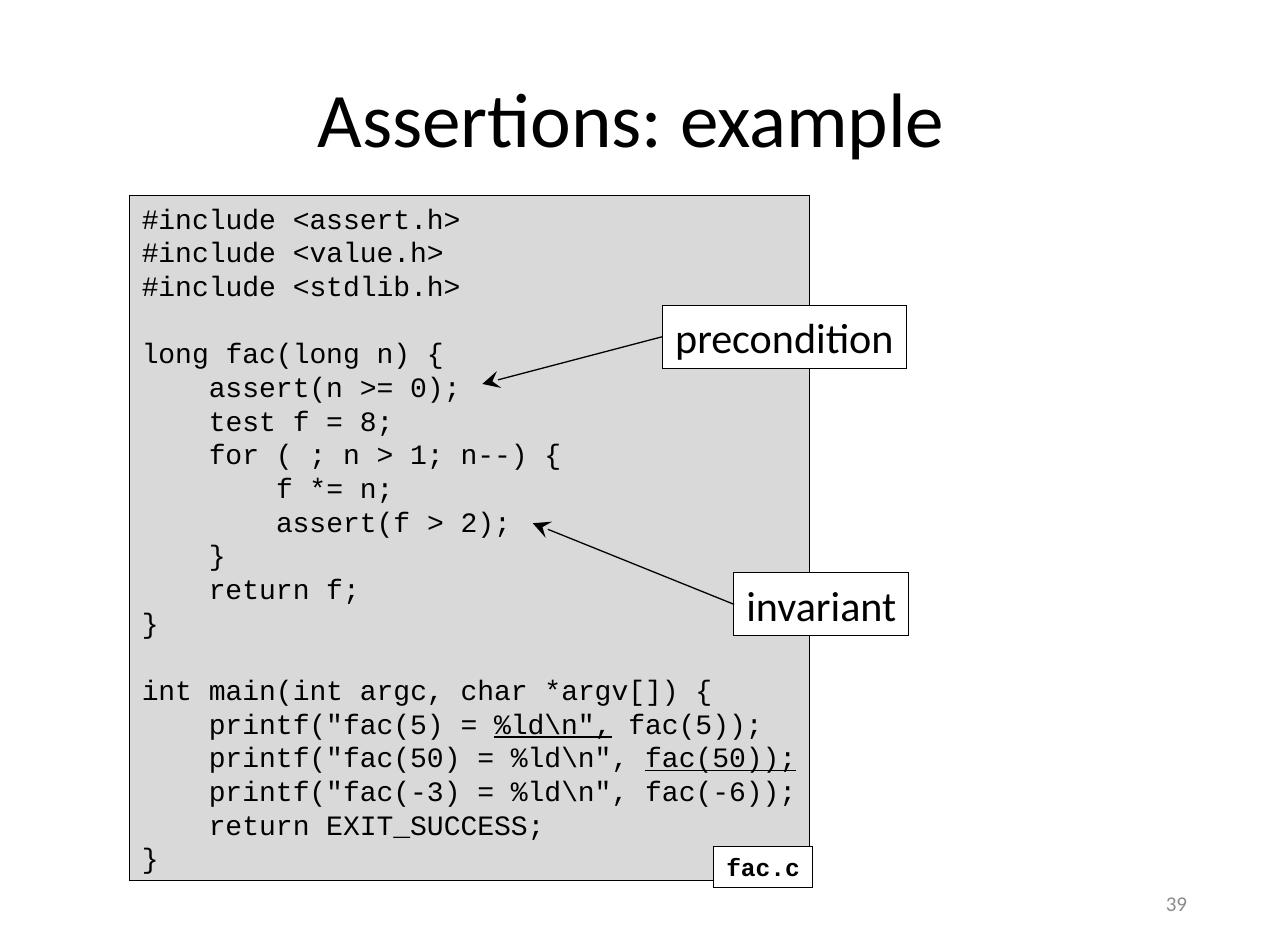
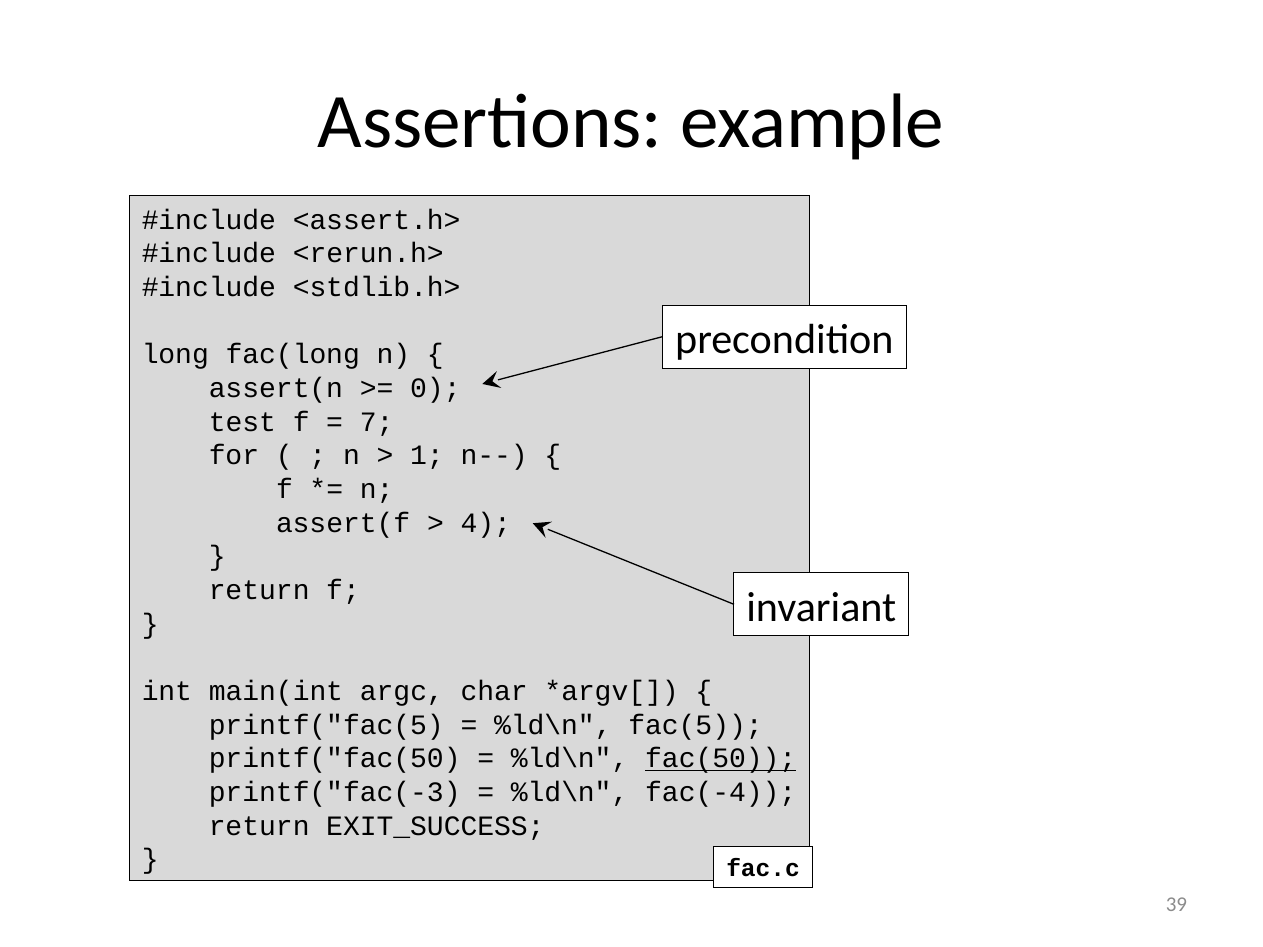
<value.h>: <value.h> -> <rerun.h>
8: 8 -> 7
2: 2 -> 4
%ld\n at (553, 725) underline: present -> none
fac(-6: fac(-6 -> fac(-4
